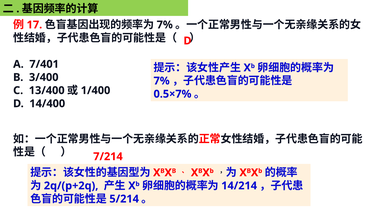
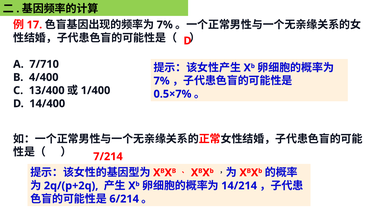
7/401: 7/401 -> 7/710
3/400: 3/400 -> 4/400
5/214: 5/214 -> 6/214
